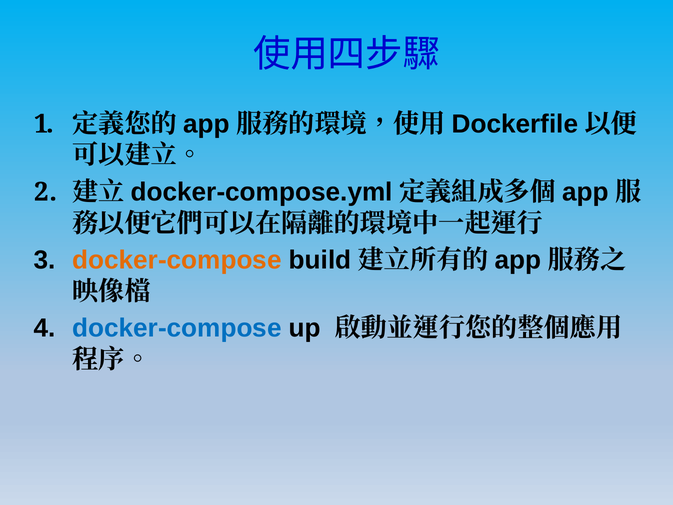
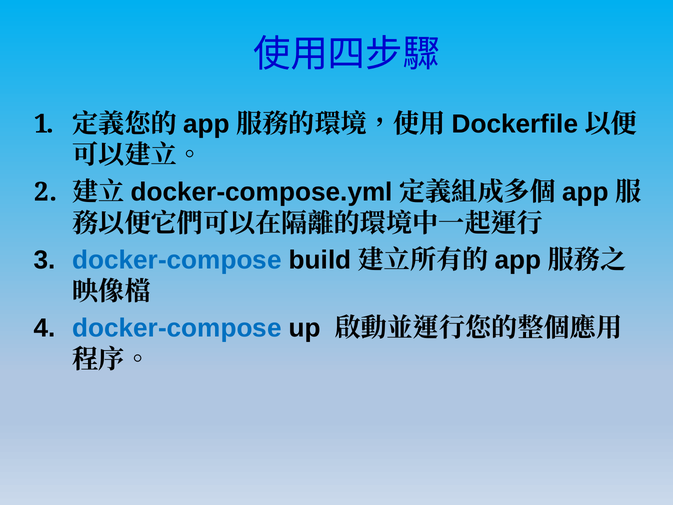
docker-compose at (177, 260) colour: orange -> blue
